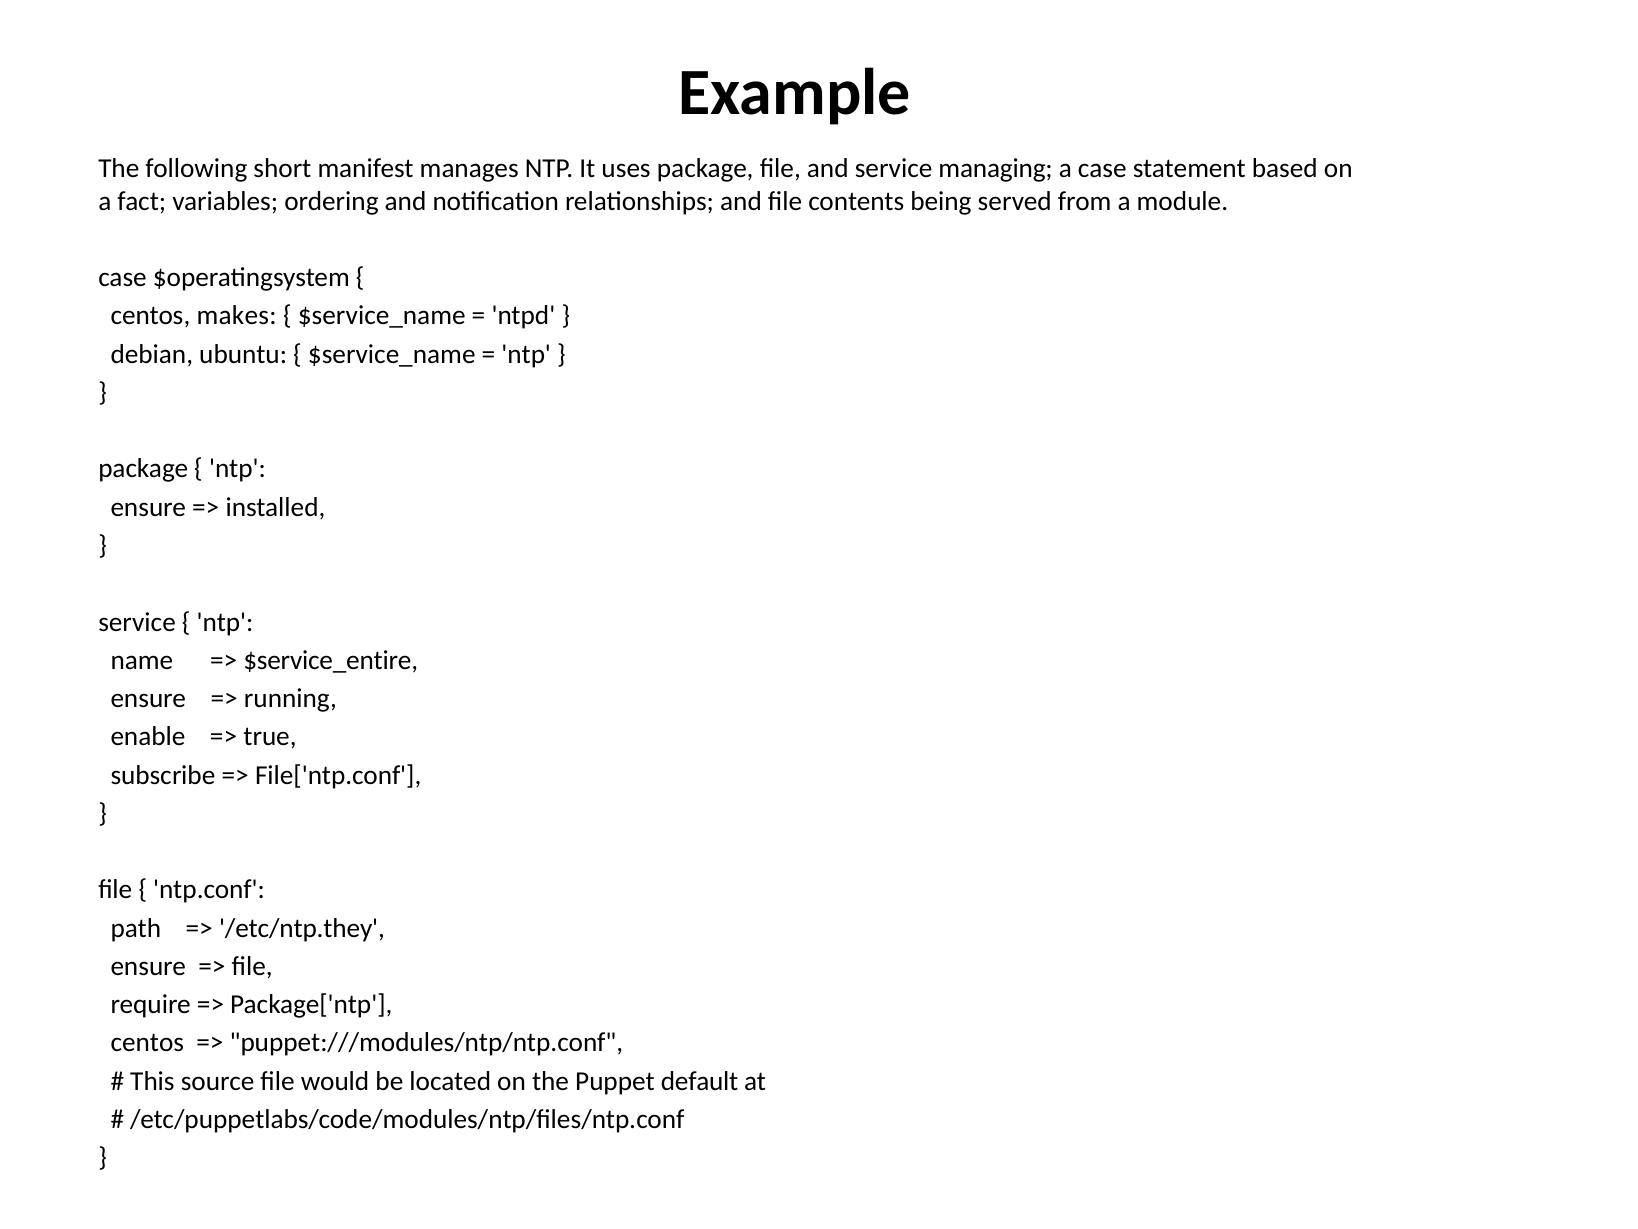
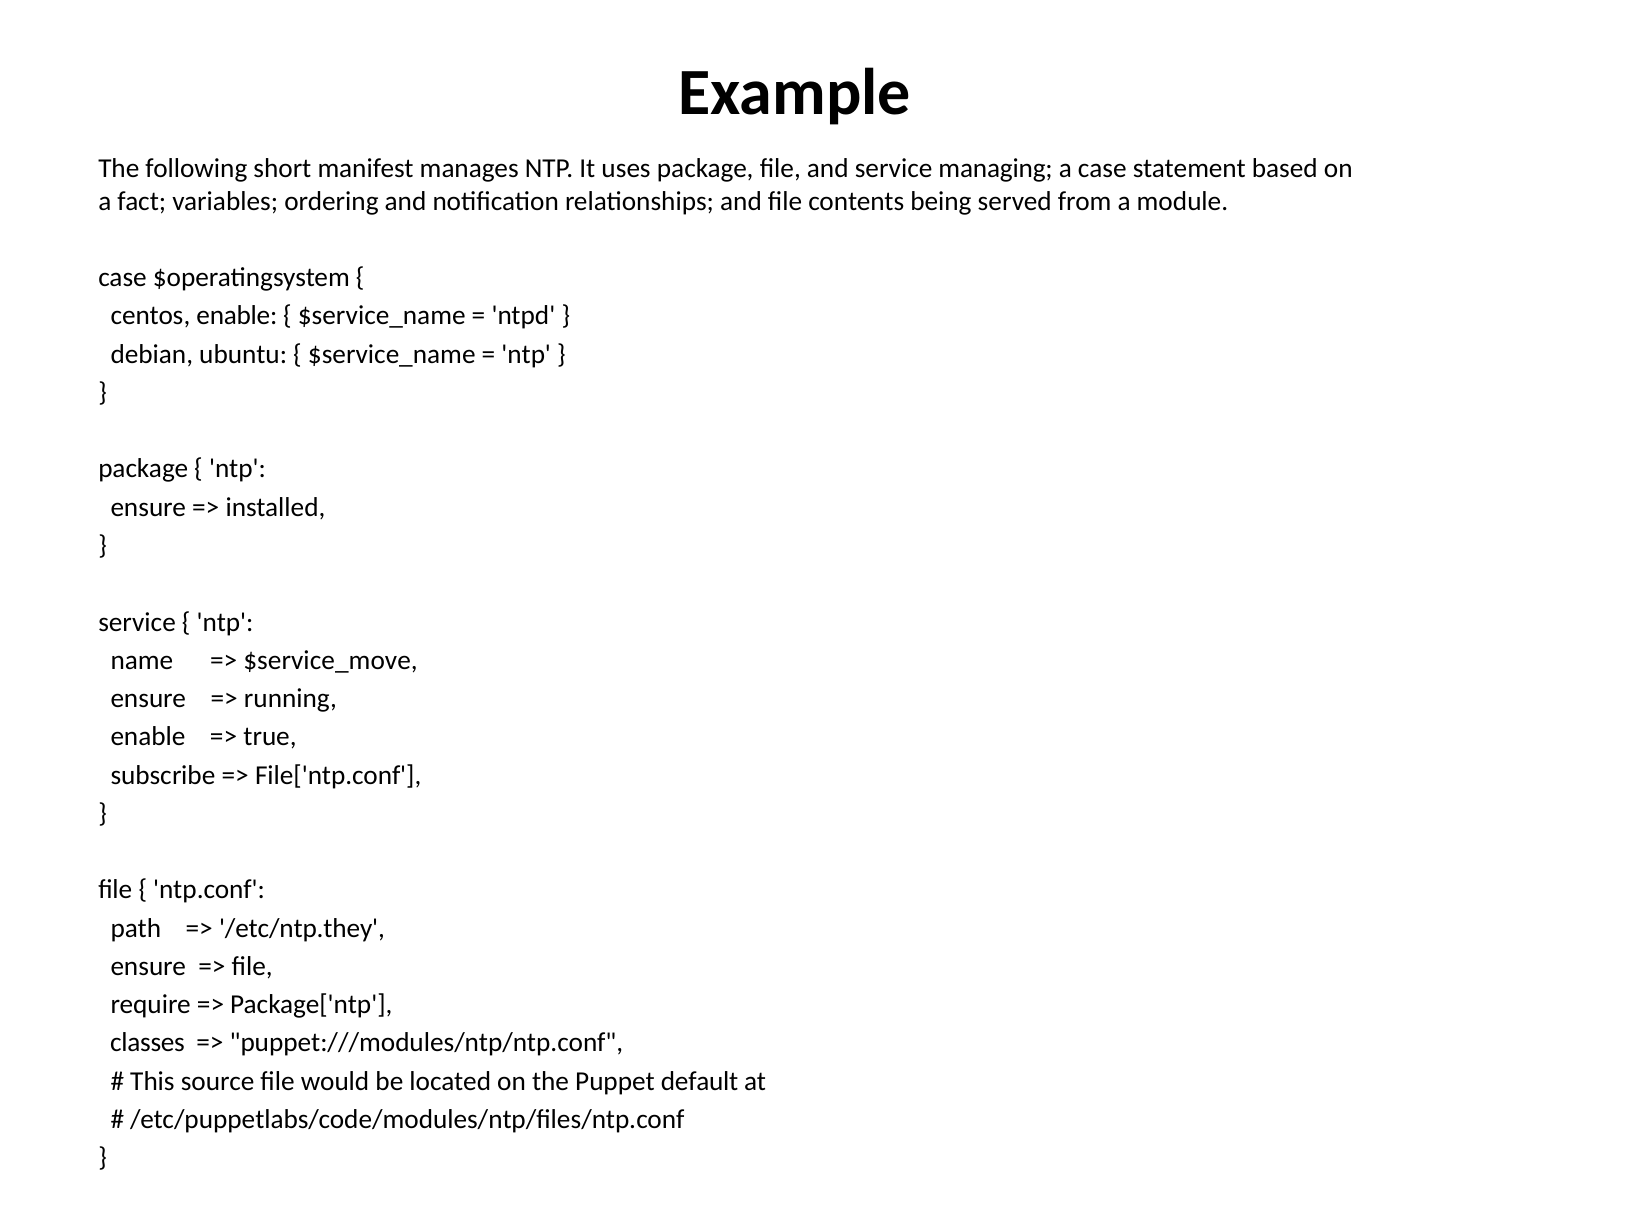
centos makes: makes -> enable
$service_entire: $service_entire -> $service_move
centos at (147, 1042): centos -> classes
